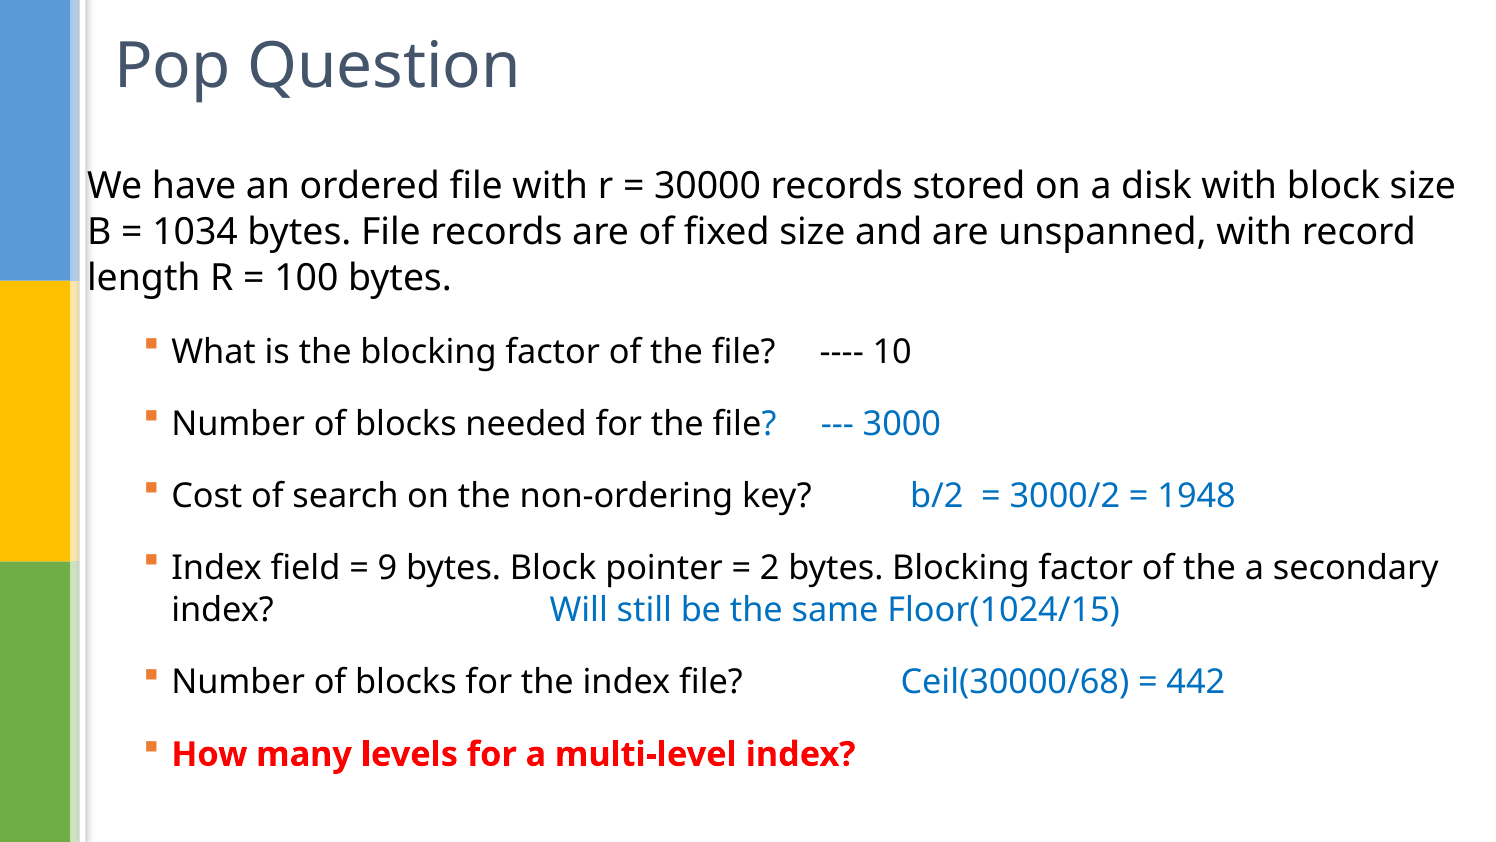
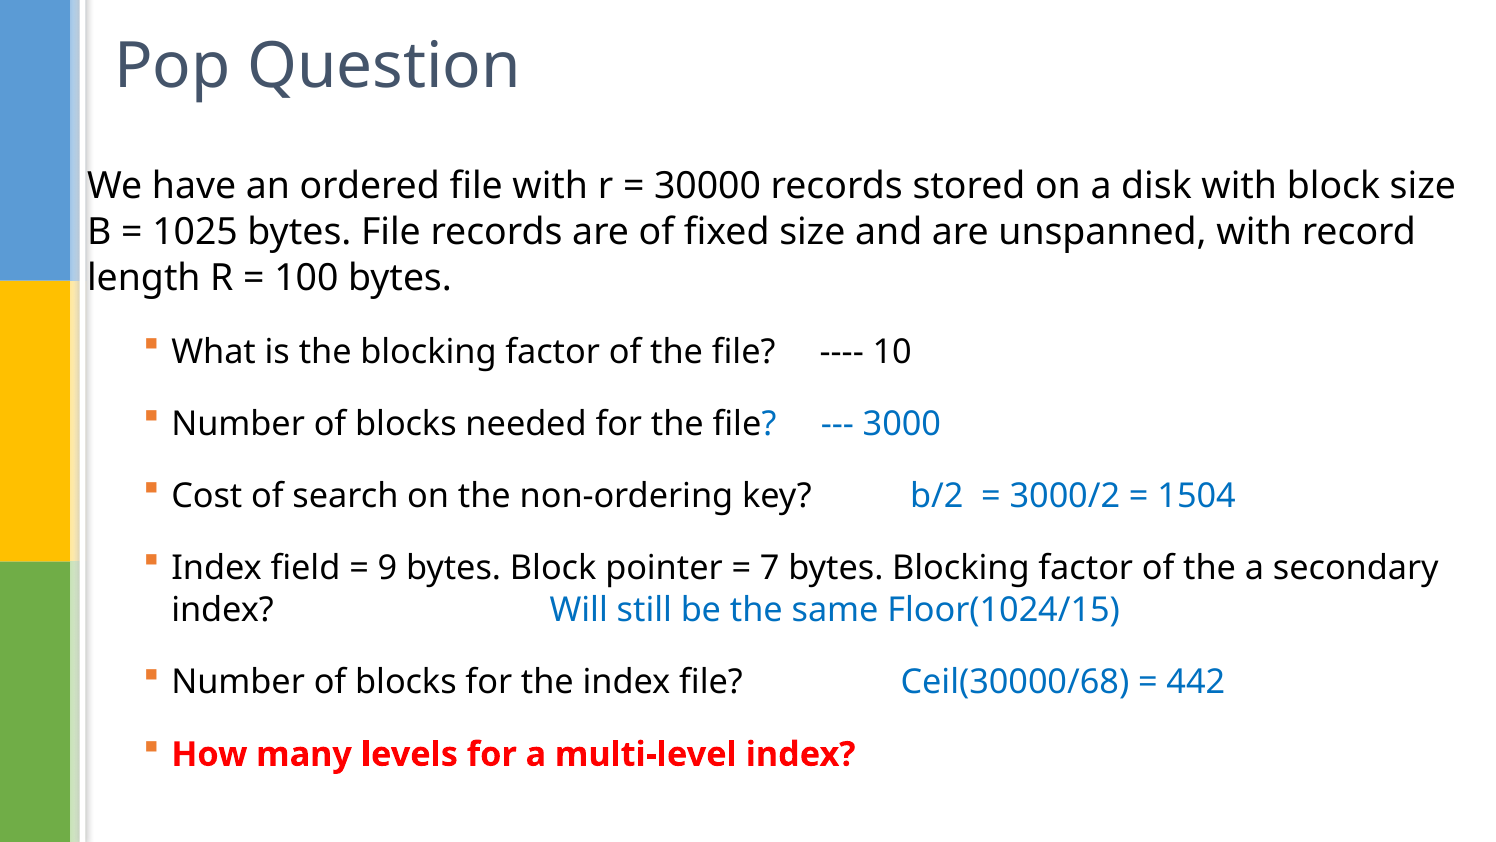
1034: 1034 -> 1025
1948: 1948 -> 1504
2: 2 -> 7
